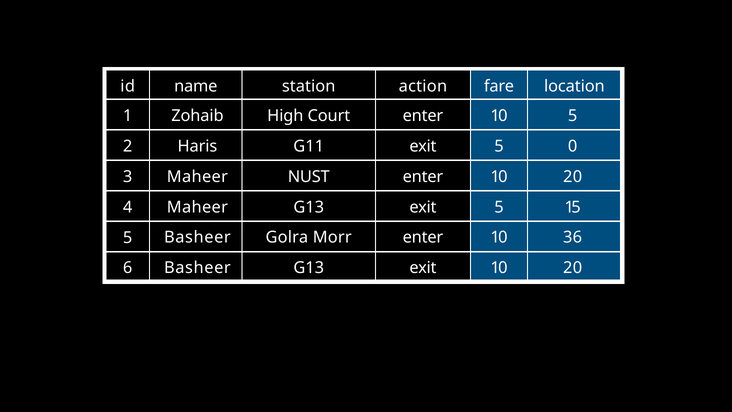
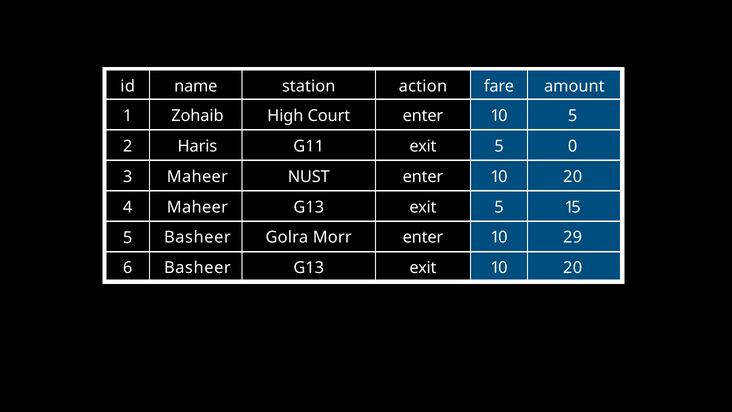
location: location -> amount
36: 36 -> 29
